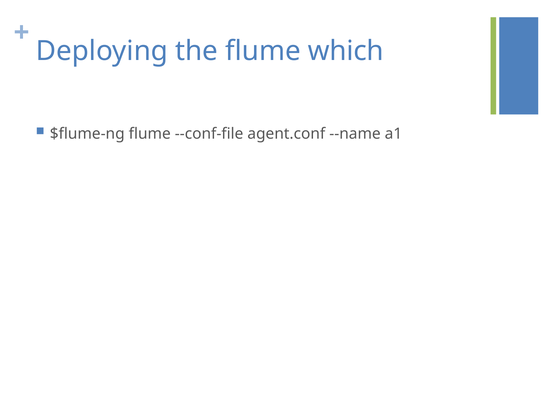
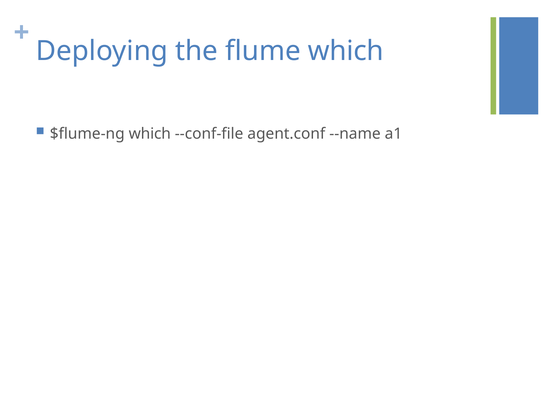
$flume-ng flume: flume -> which
